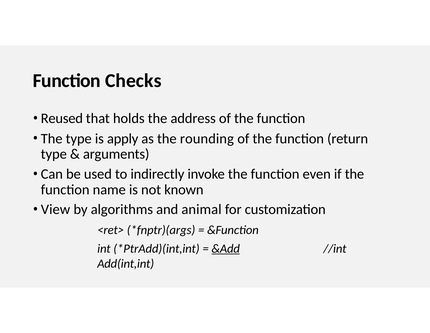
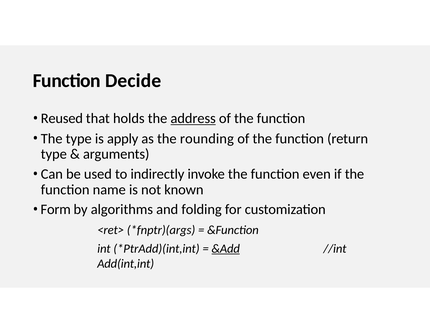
Checks: Checks -> Decide
address underline: none -> present
View: View -> Form
animal: animal -> folding
